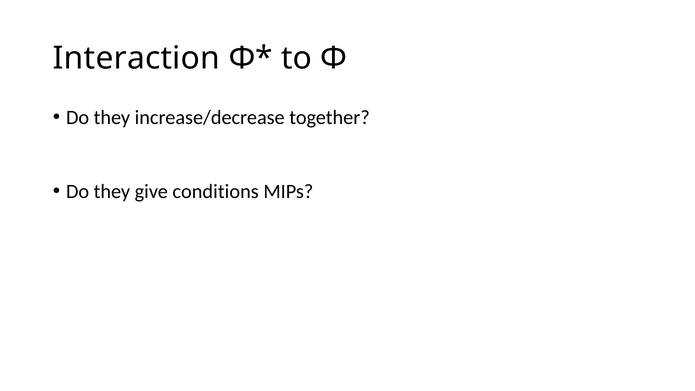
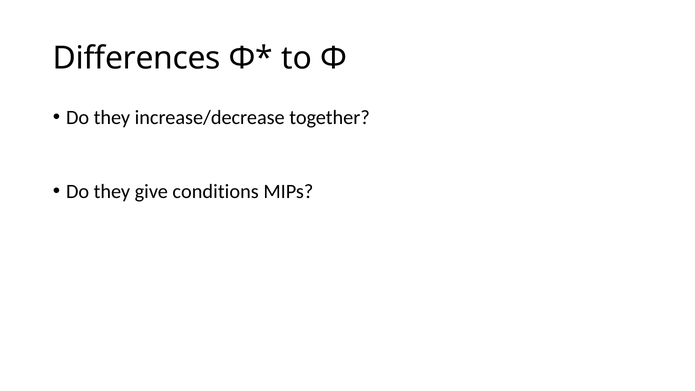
Interaction: Interaction -> Differences
